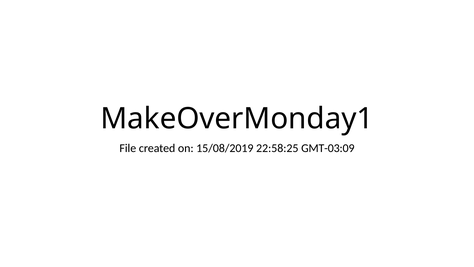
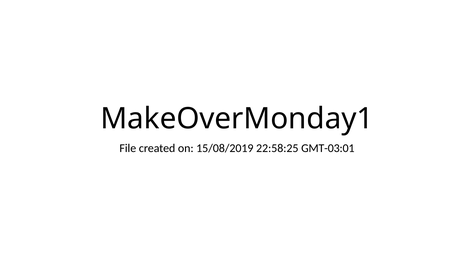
GMT-03:09: GMT-03:09 -> GMT-03:01
